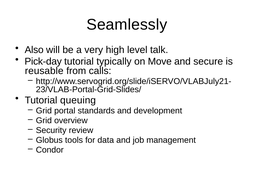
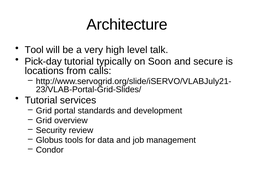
Seamlessly: Seamlessly -> Architecture
Also: Also -> Tool
Move: Move -> Soon
reusable: reusable -> locations
queuing: queuing -> services
